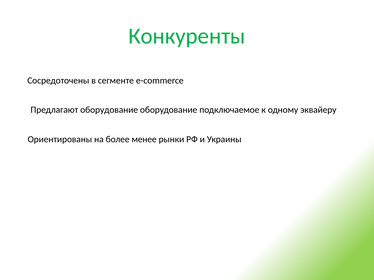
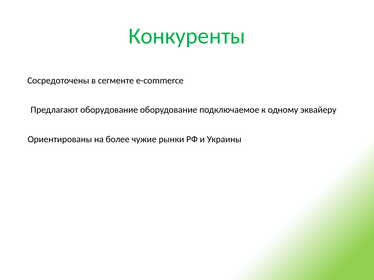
менее: менее -> чужие
